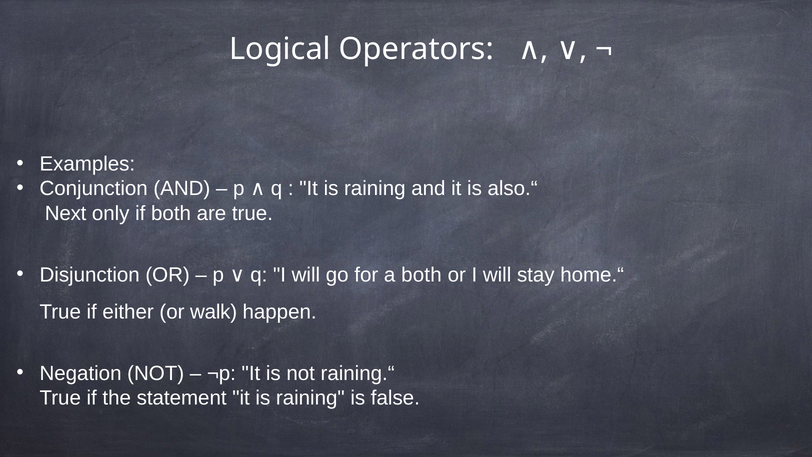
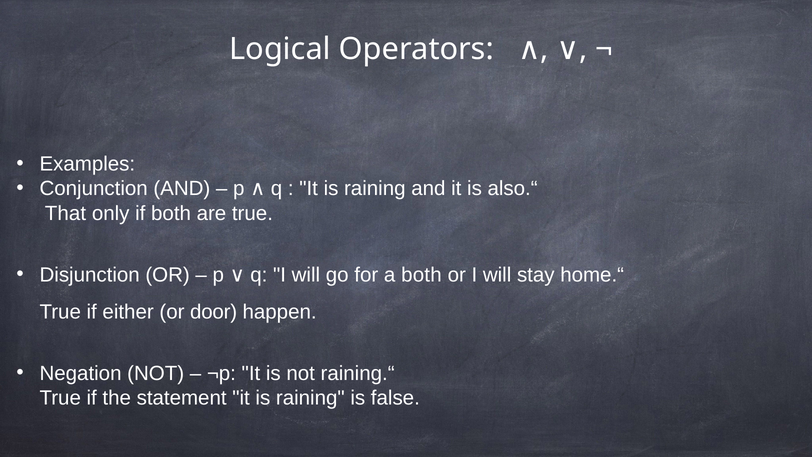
Next: Next -> That
walk: walk -> door
